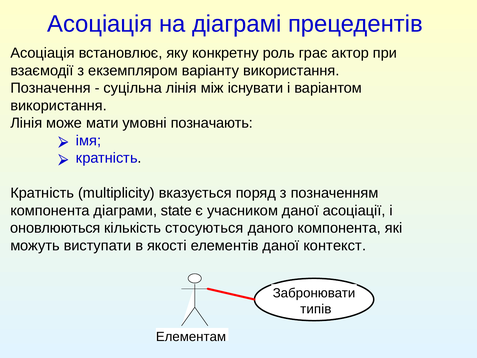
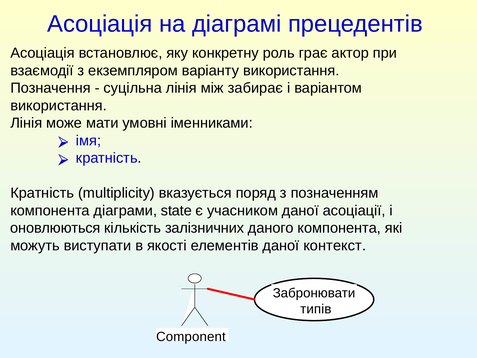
існувати: існувати -> забирає
позначають: позначають -> іменниками
стосуються: стосуються -> залізничних
Елементам: Елементам -> Component
